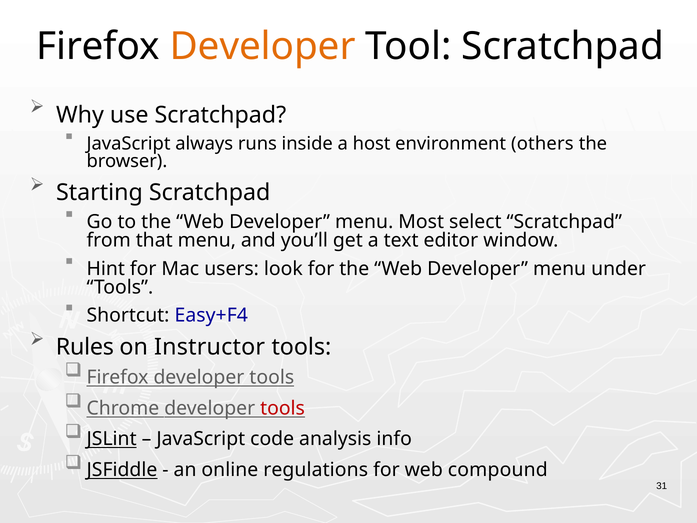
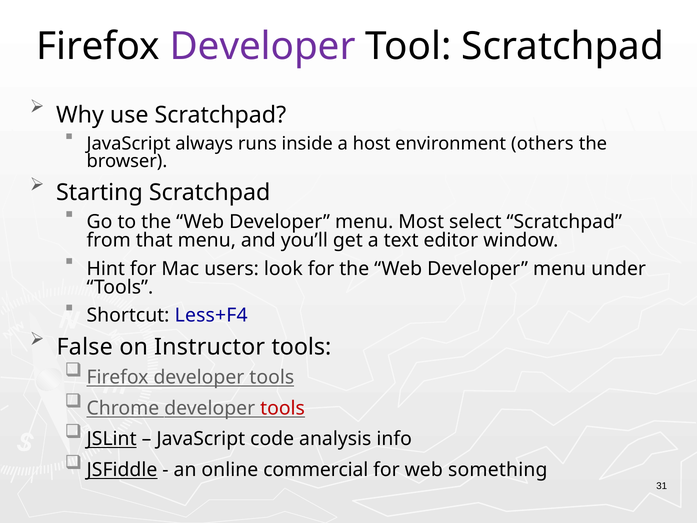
Developer at (263, 46) colour: orange -> purple
Easy+F4: Easy+F4 -> Less+F4
Rules: Rules -> False
regulations: regulations -> commercial
compound: compound -> something
